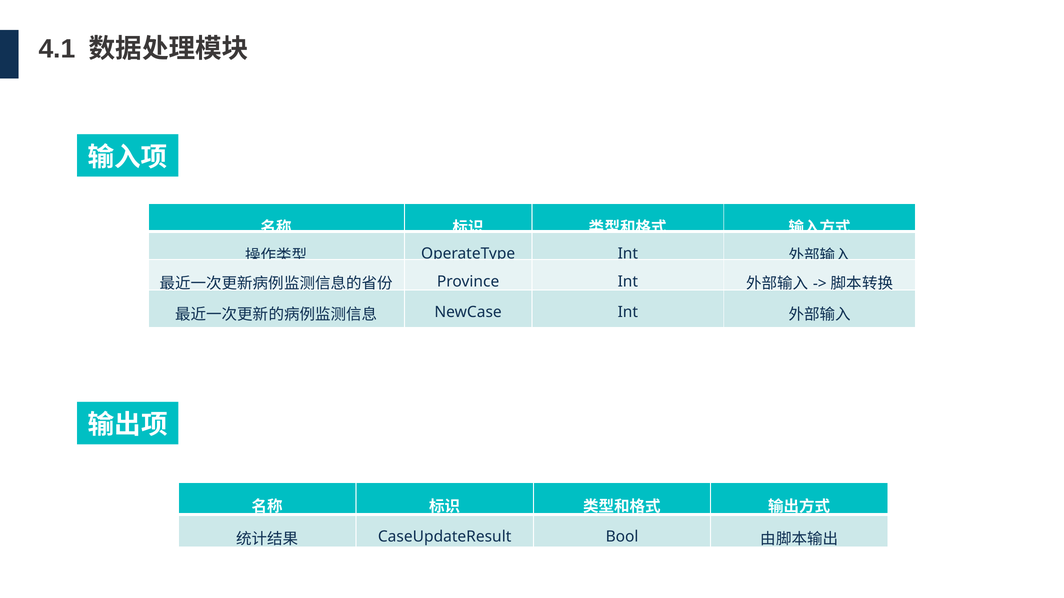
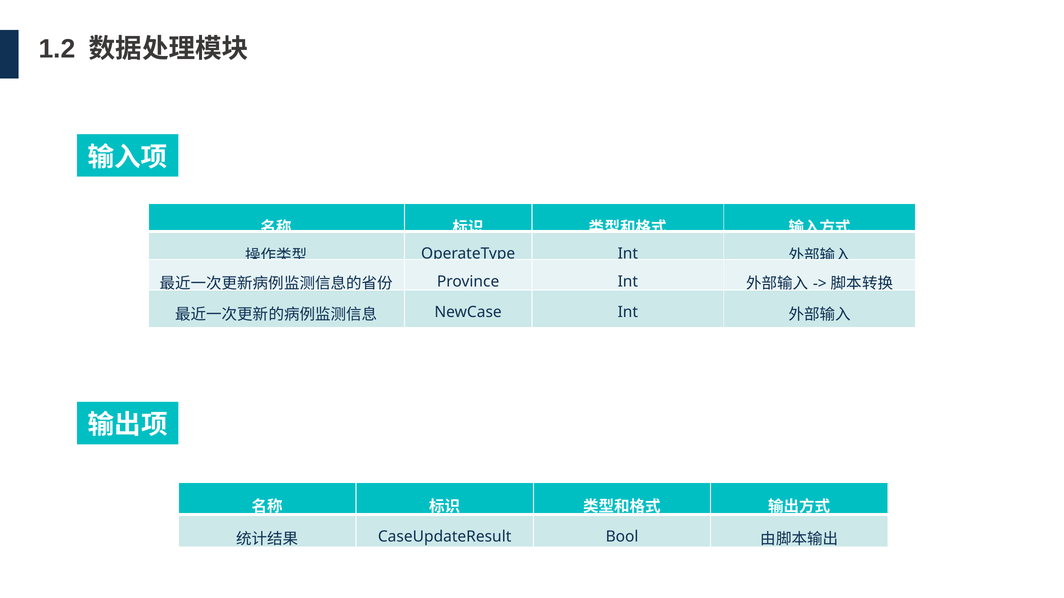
4.1: 4.1 -> 1.2
